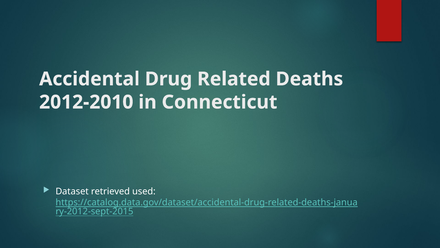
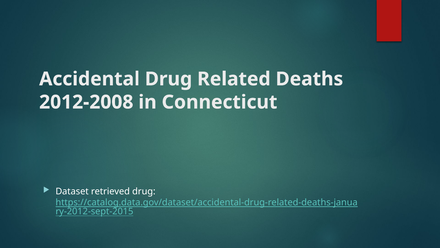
2012-2010: 2012-2010 -> 2012-2008
retrieved used: used -> drug
